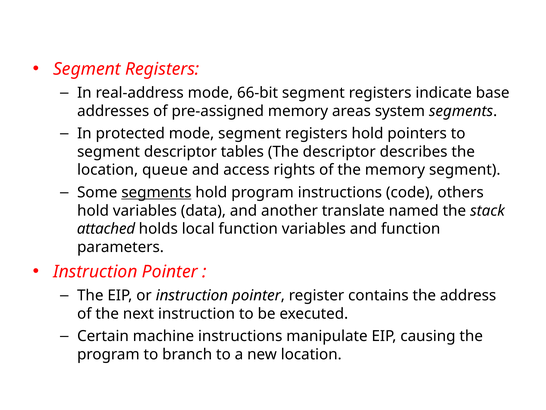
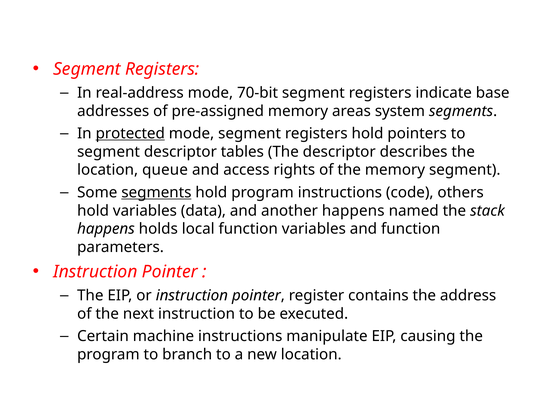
66-bit: 66-bit -> 70-bit
protected underline: none -> present
another translate: translate -> happens
attached at (106, 229): attached -> happens
